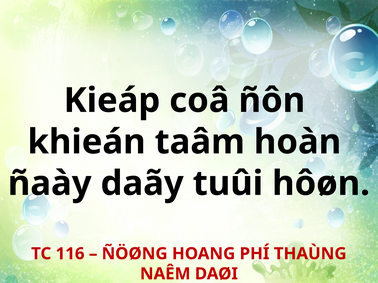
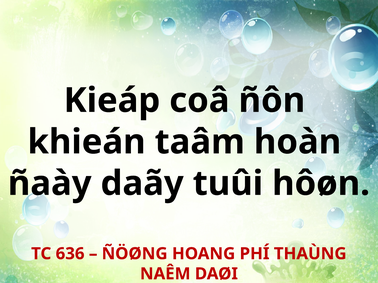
116: 116 -> 636
